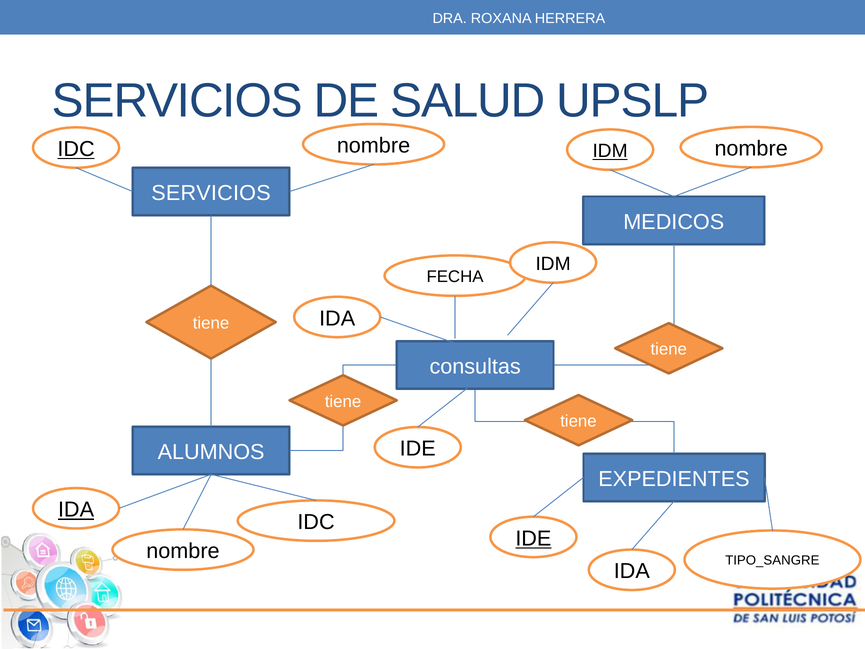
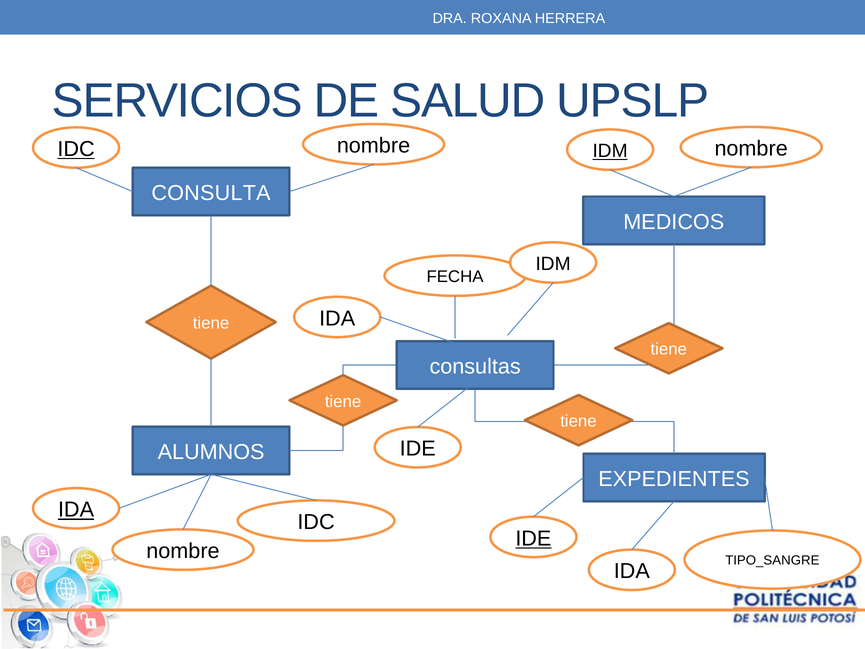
SERVICIOS at (211, 193): SERVICIOS -> CONSULTA
